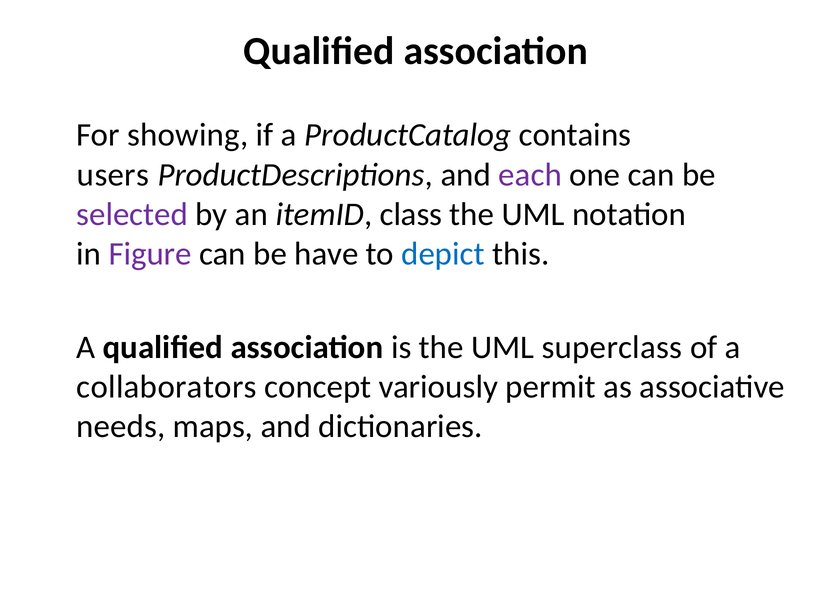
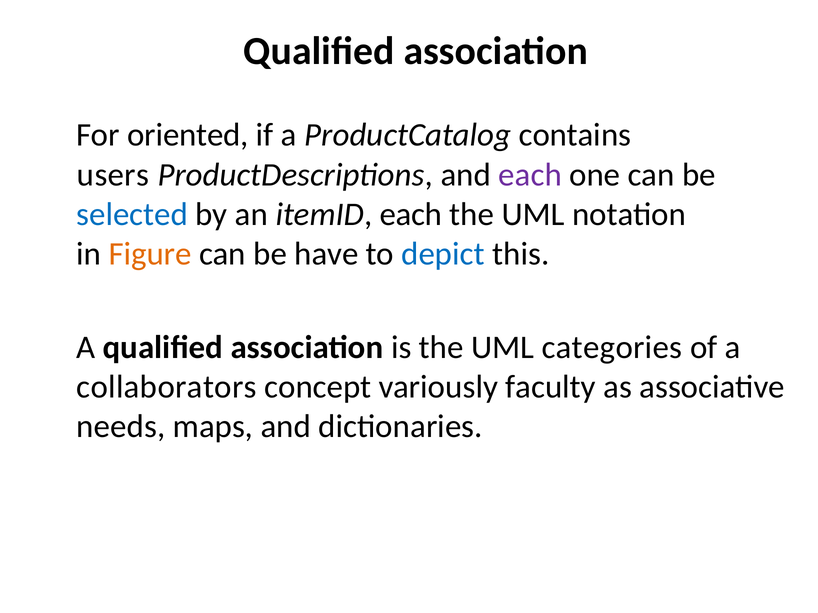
showing: showing -> oriented
selected colour: purple -> blue
itemID class: class -> each
Figure colour: purple -> orange
superclass: superclass -> categories
permit: permit -> faculty
